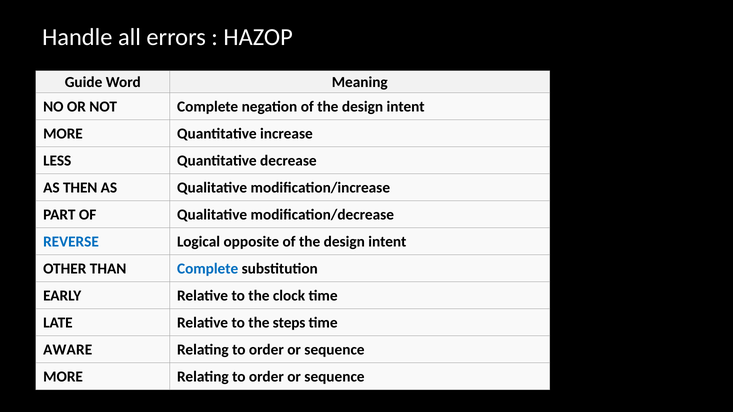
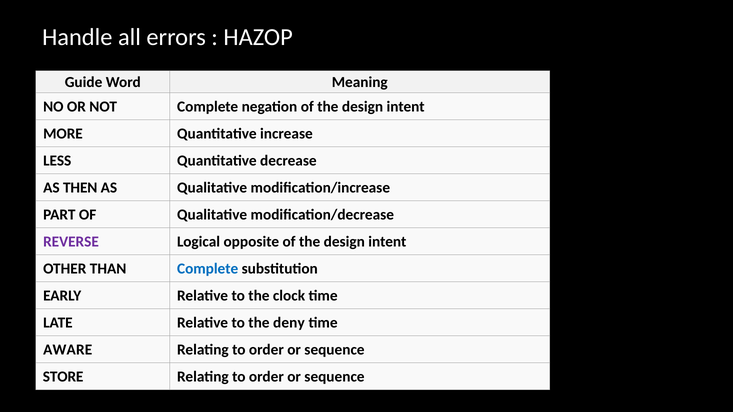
REVERSE colour: blue -> purple
steps: steps -> deny
MORE at (63, 377): MORE -> STORE
